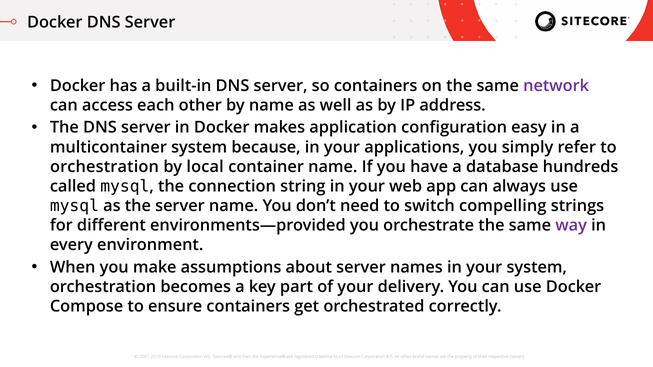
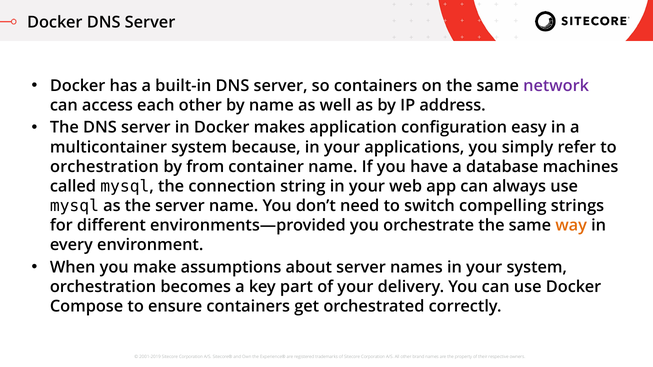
local: local -> from
hundreds: hundreds -> machines
way colour: purple -> orange
